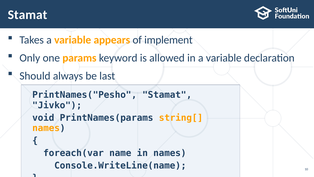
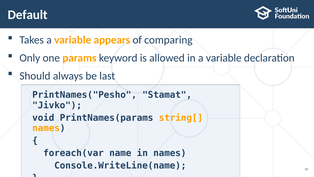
Stamat at (28, 15): Stamat -> Default
implement: implement -> comparing
